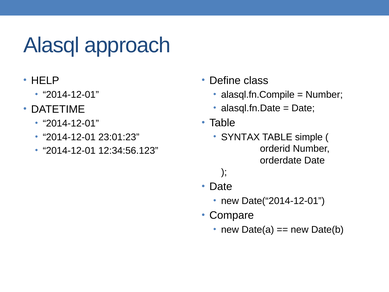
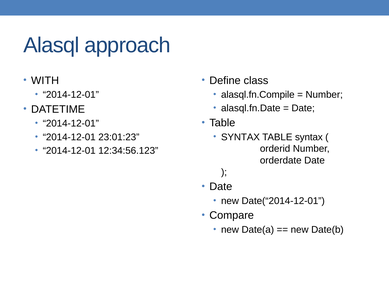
HELP: HELP -> WITH
TABLE simple: simple -> syntax
